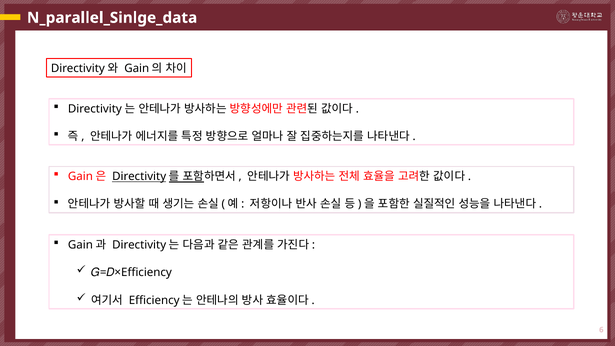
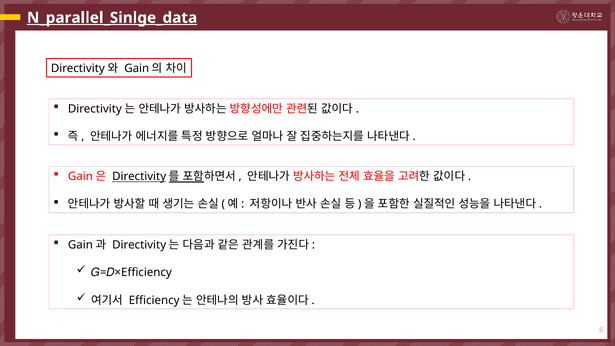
N_parallel_Sinlge_data underline: none -> present
